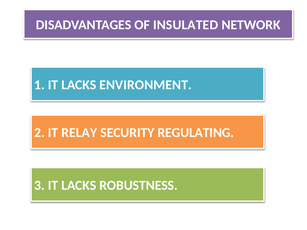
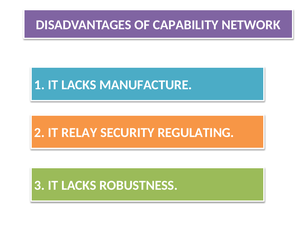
INSULATED: INSULATED -> CAPABILITY
ENVIRONMENT: ENVIRONMENT -> MANUFACTURE
